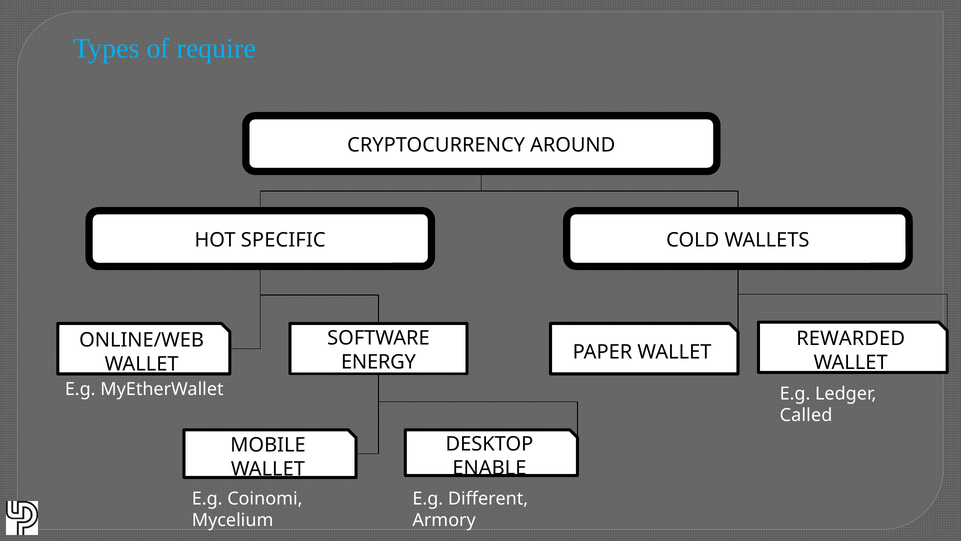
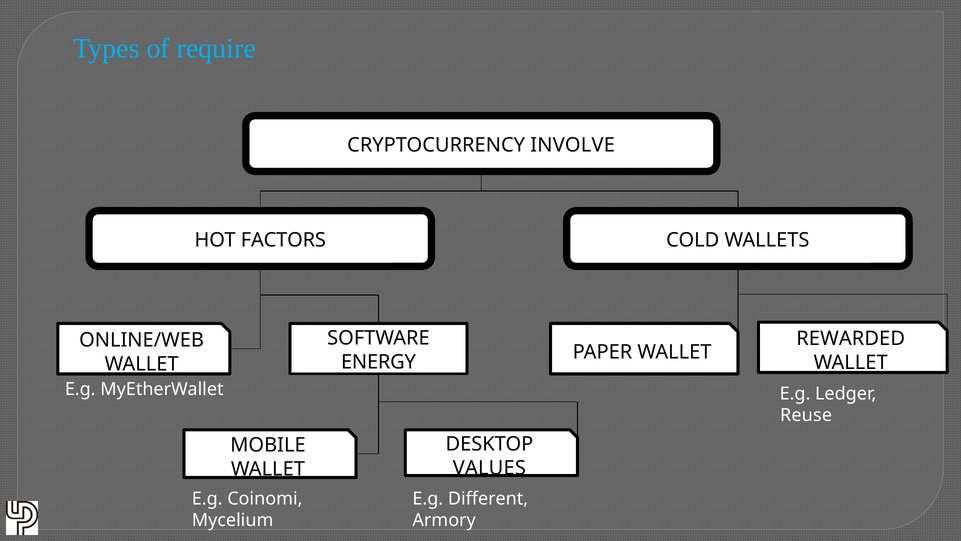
AROUND: AROUND -> INVOLVE
SPECIFIC: SPECIFIC -> FACTORS
Called: Called -> Reuse
ENABLE: ENABLE -> VALUES
